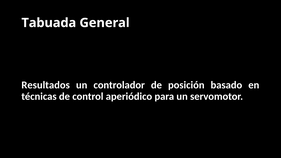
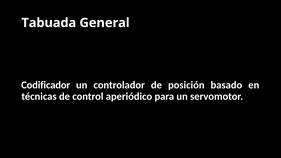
Resultados: Resultados -> Codificador
